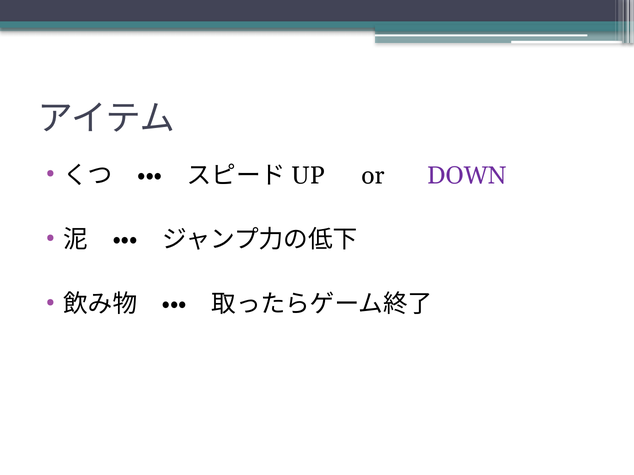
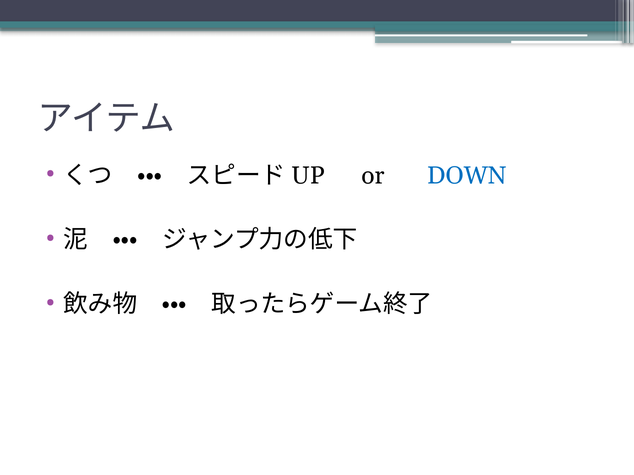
DOWN colour: purple -> blue
